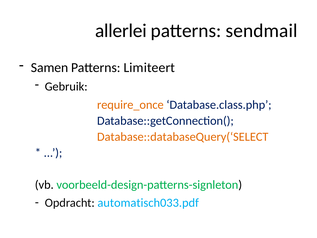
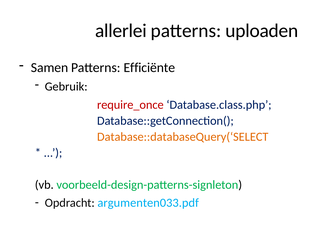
sendmail: sendmail -> uploaden
Limiteert: Limiteert -> Efficiënte
require_once colour: orange -> red
automatisch033.pdf: automatisch033.pdf -> argumenten033.pdf
